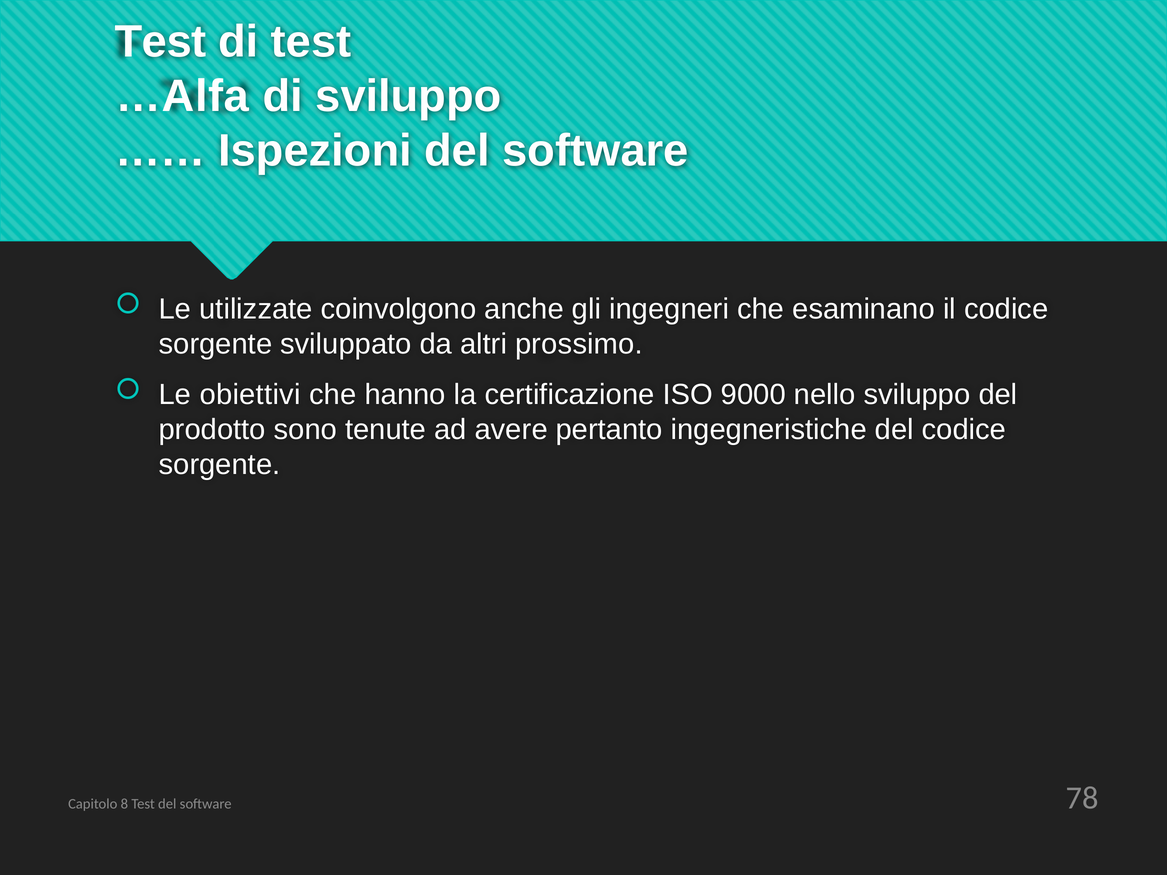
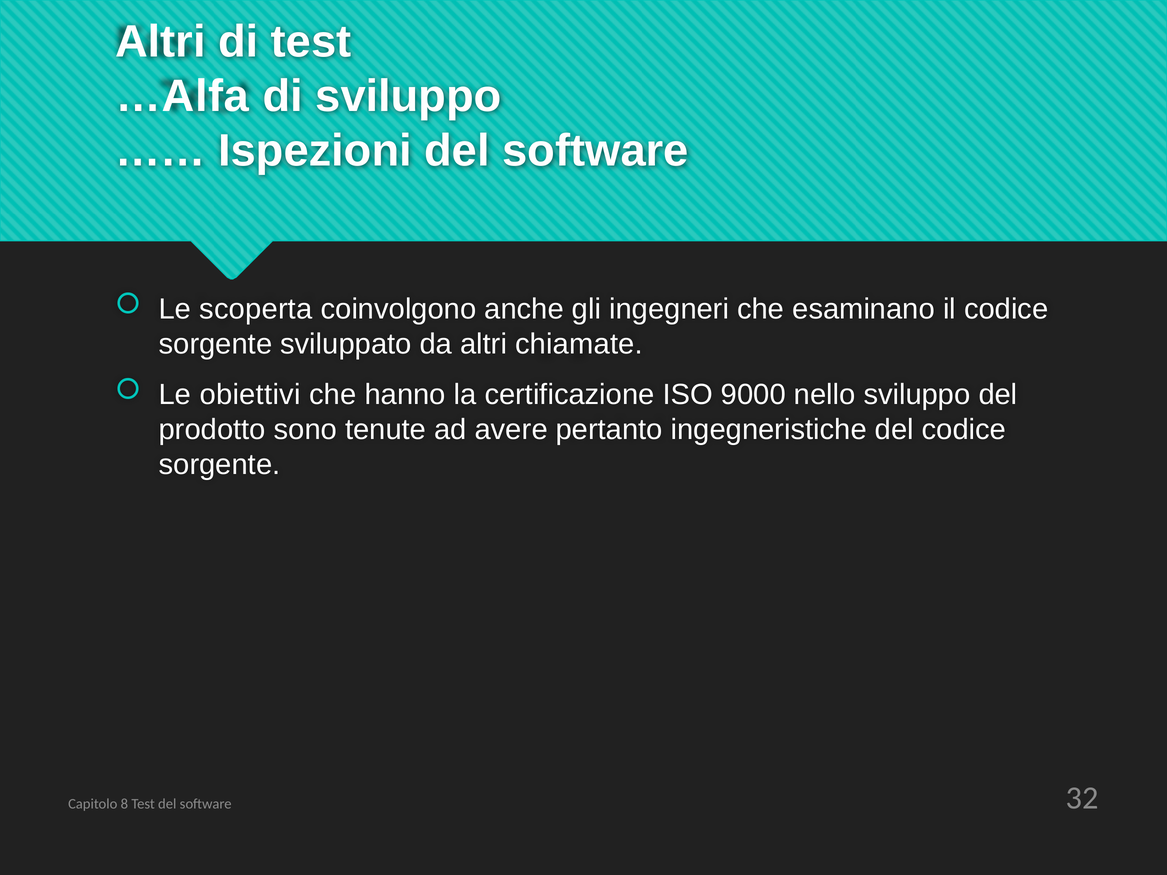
Test at (161, 42): Test -> Altri
utilizzate: utilizzate -> scoperta
prossimo: prossimo -> chiamate
78: 78 -> 32
